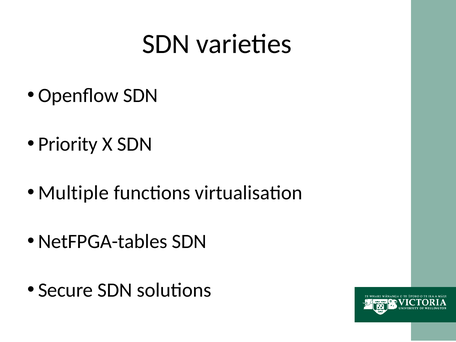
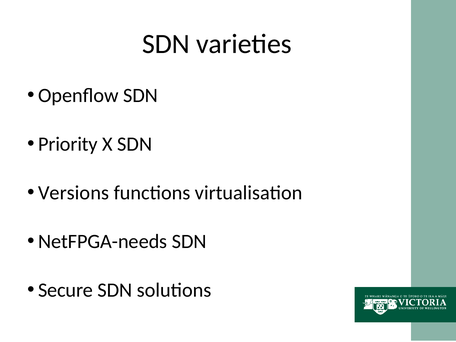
Multiple: Multiple -> Versions
NetFPGA-tables: NetFPGA-tables -> NetFPGA-needs
